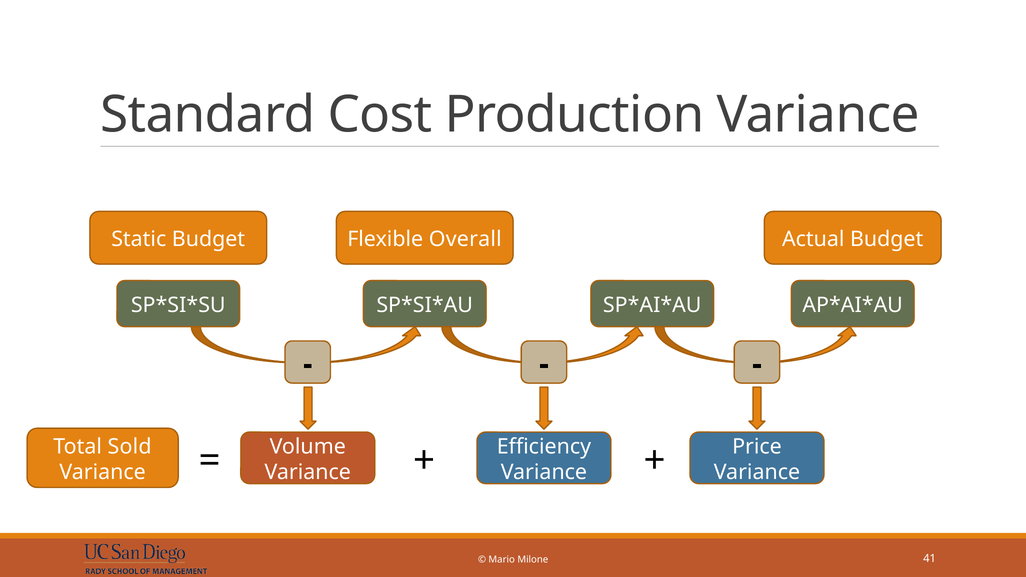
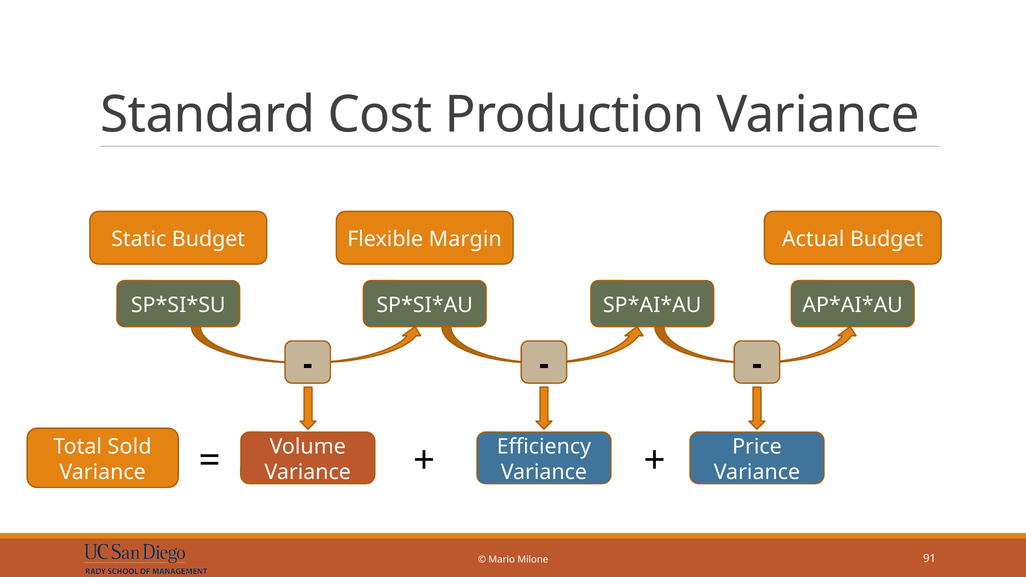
Overall: Overall -> Margin
41: 41 -> 91
